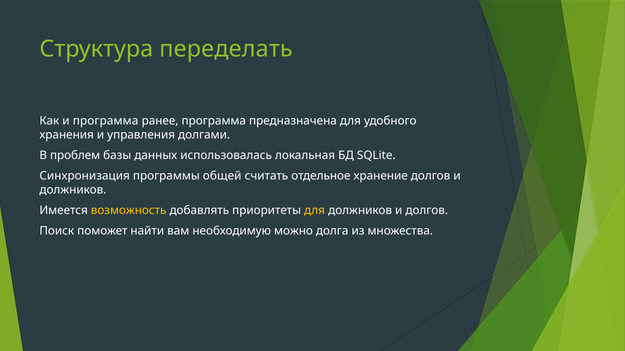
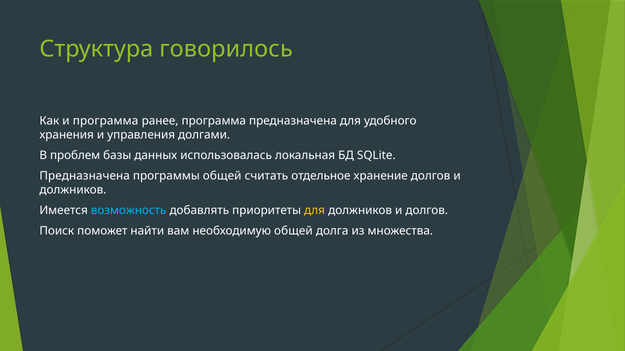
переделать: переделать -> говорилось
Синхронизация at (85, 176): Синхронизация -> Предназначена
возможность colour: yellow -> light blue
необходимую можно: можно -> общей
